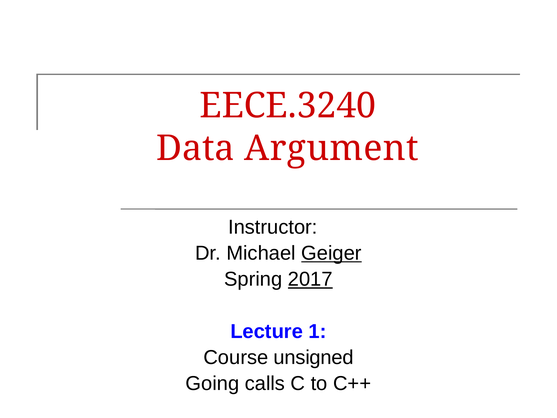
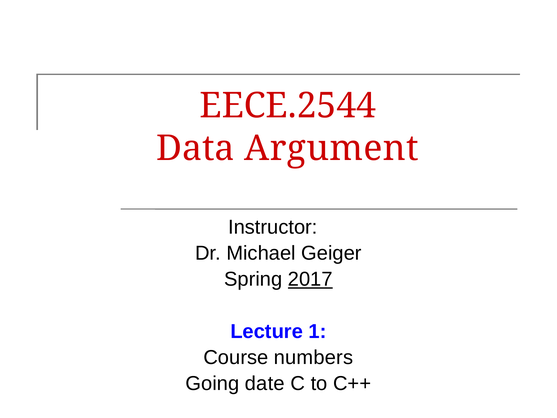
EECE.3240: EECE.3240 -> EECE.2544
Geiger underline: present -> none
unsigned: unsigned -> numbers
calls: calls -> date
